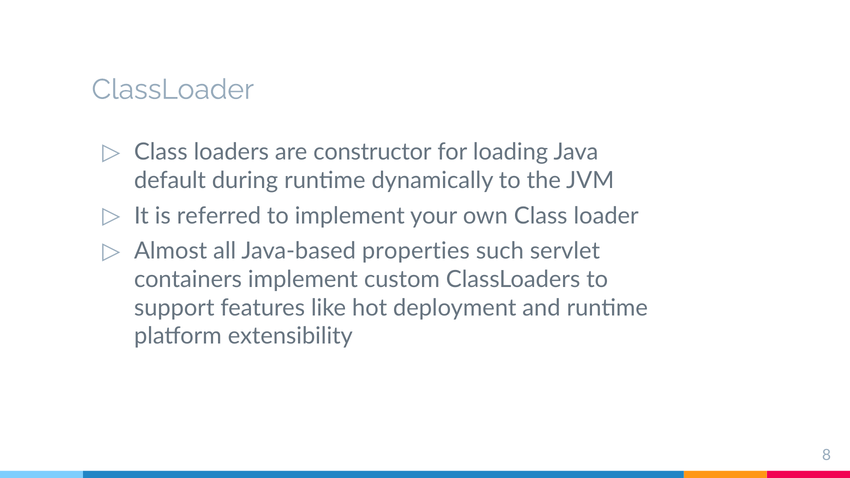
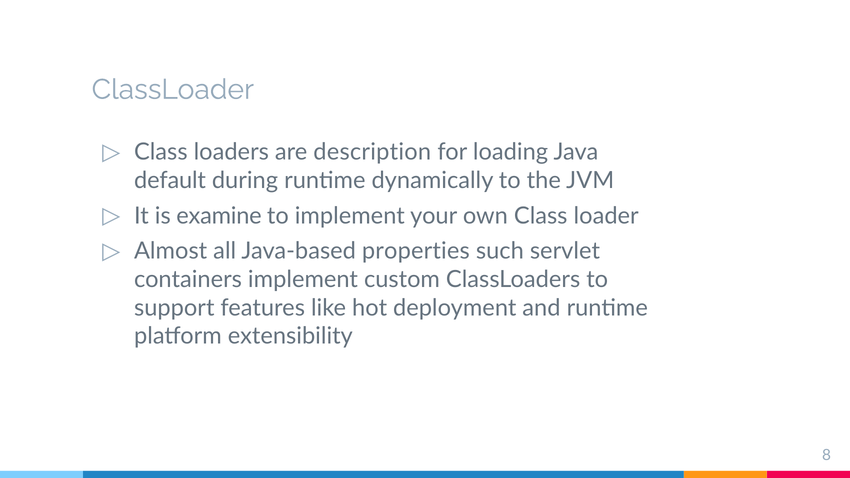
constructor: constructor -> description
referred: referred -> examine
